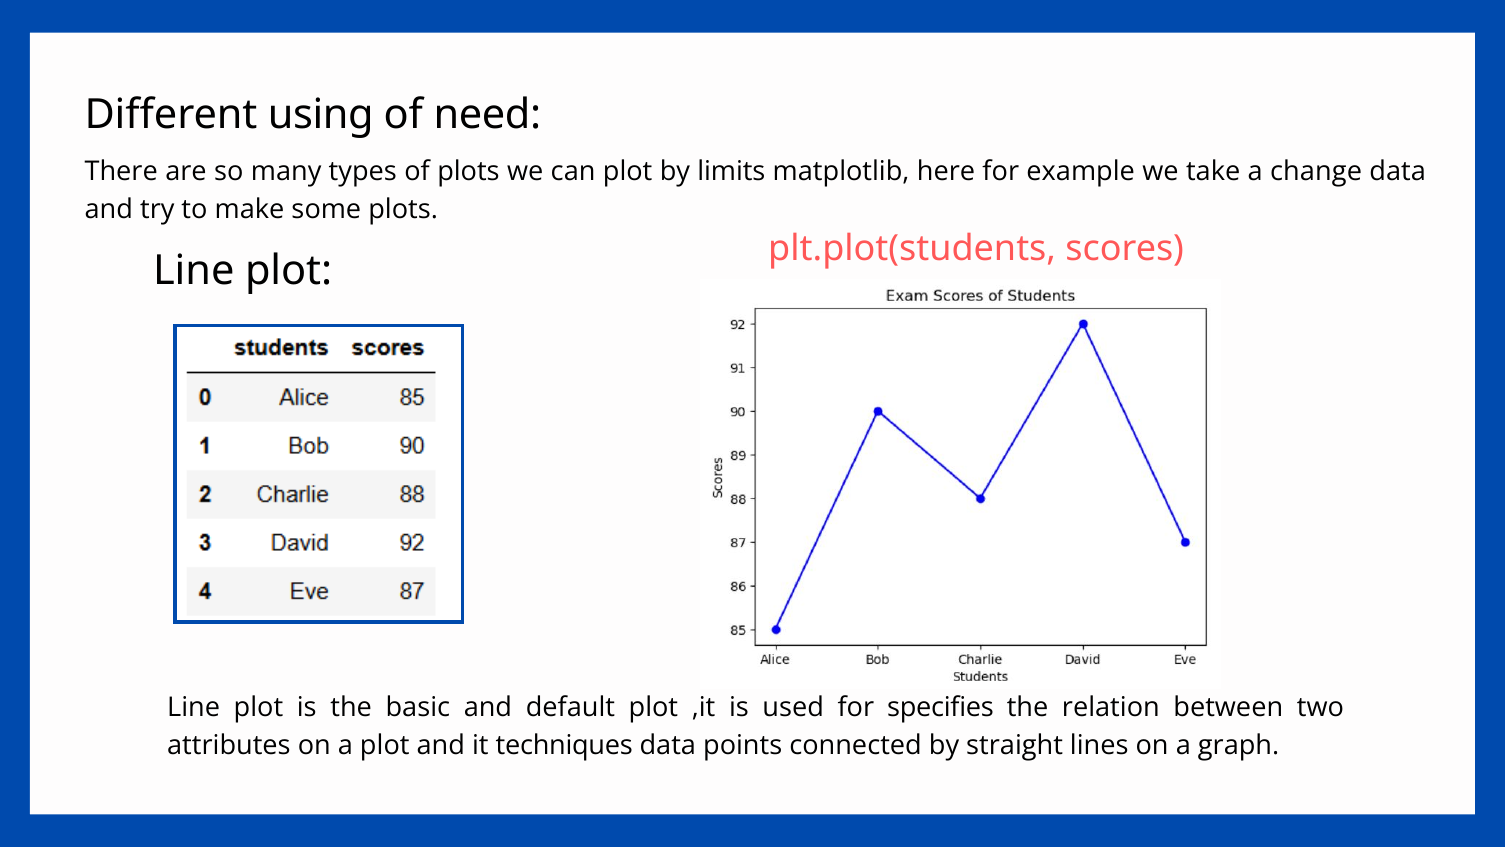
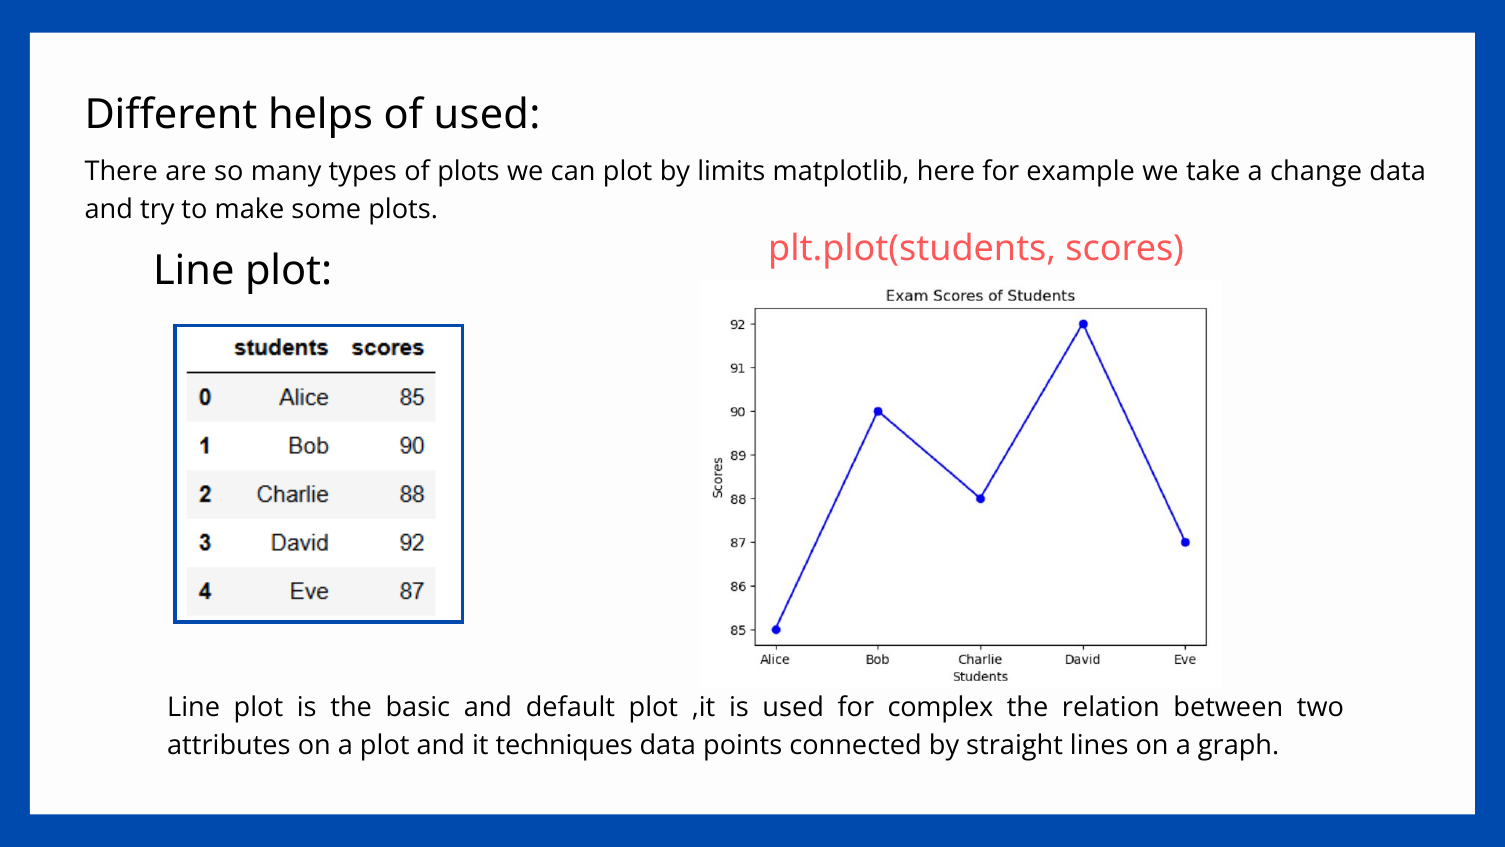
using: using -> helps
of need: need -> used
specifies: specifies -> complex
